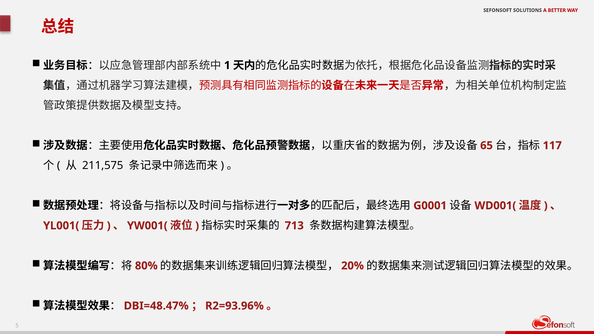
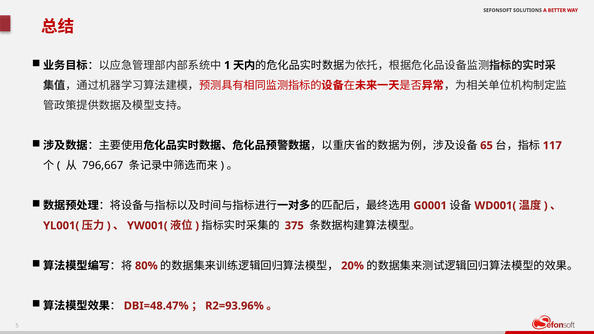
211,575: 211,575 -> 796,667
713: 713 -> 375
